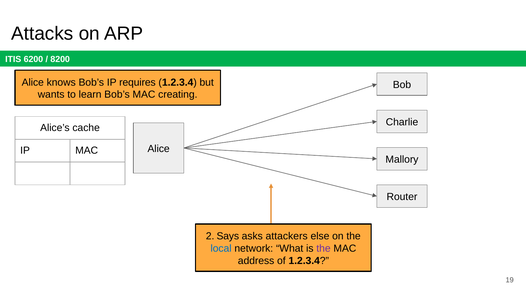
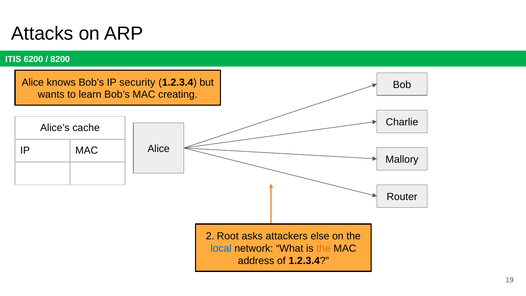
requires: requires -> security
Says: Says -> Root
the at (324, 248) colour: purple -> orange
